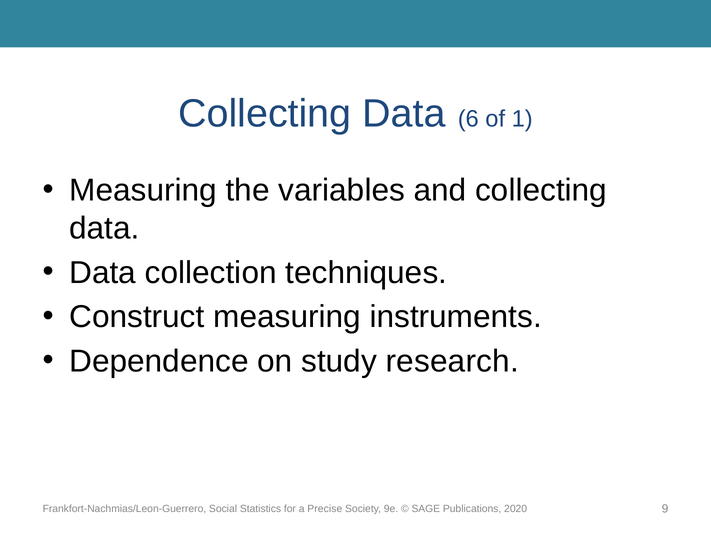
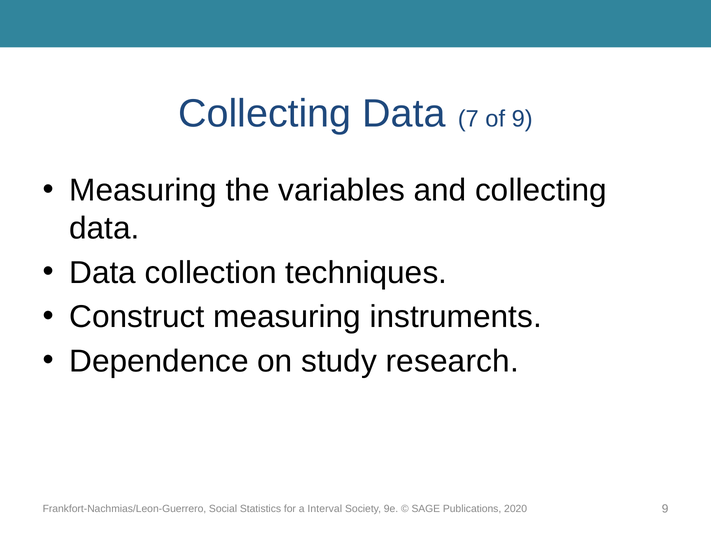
6: 6 -> 7
of 1: 1 -> 9
Precise: Precise -> Interval
